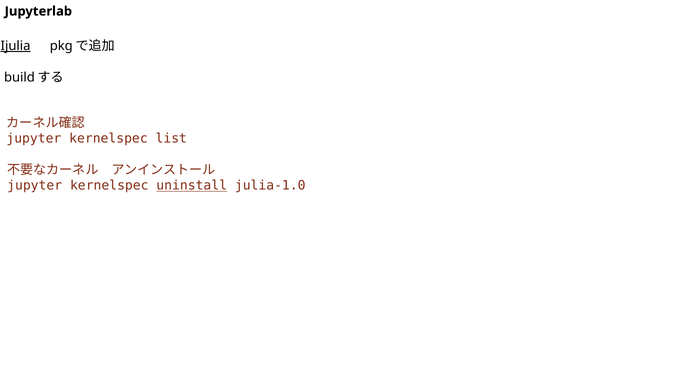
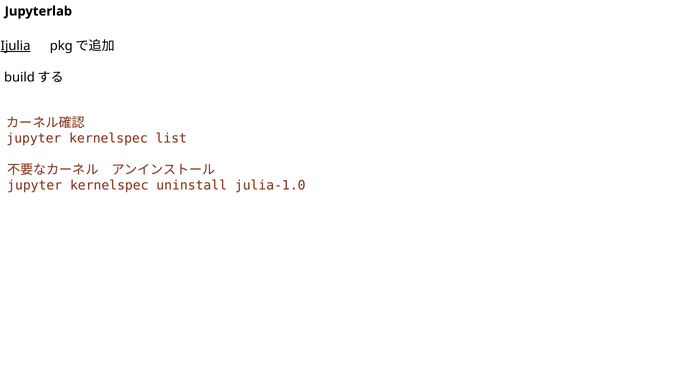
uninstall underline: present -> none
